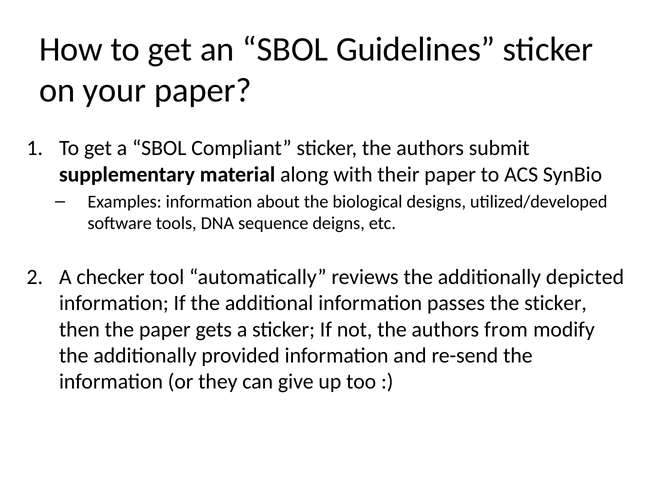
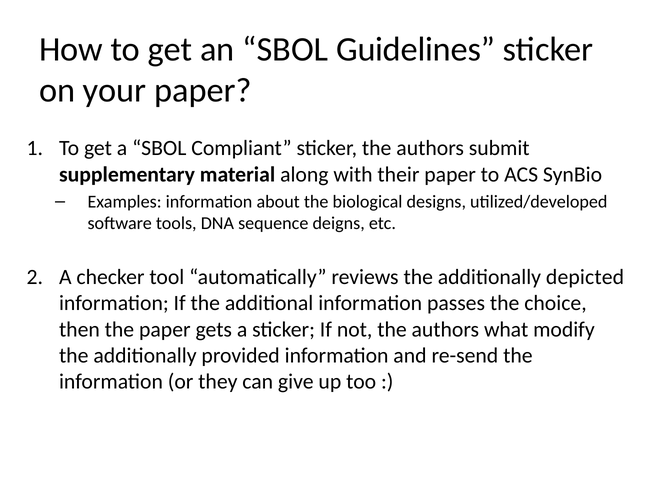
the sticker: sticker -> choice
from: from -> what
